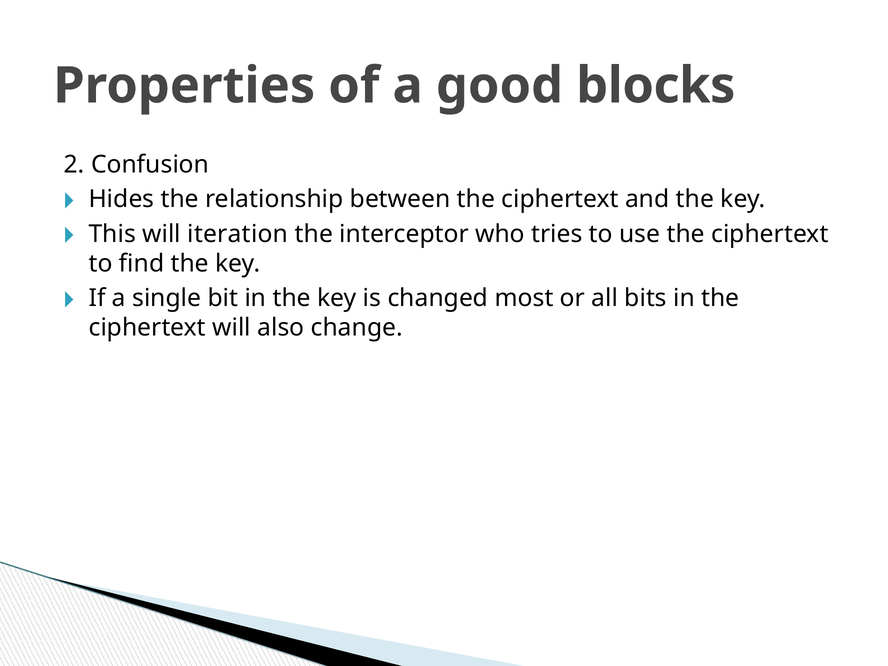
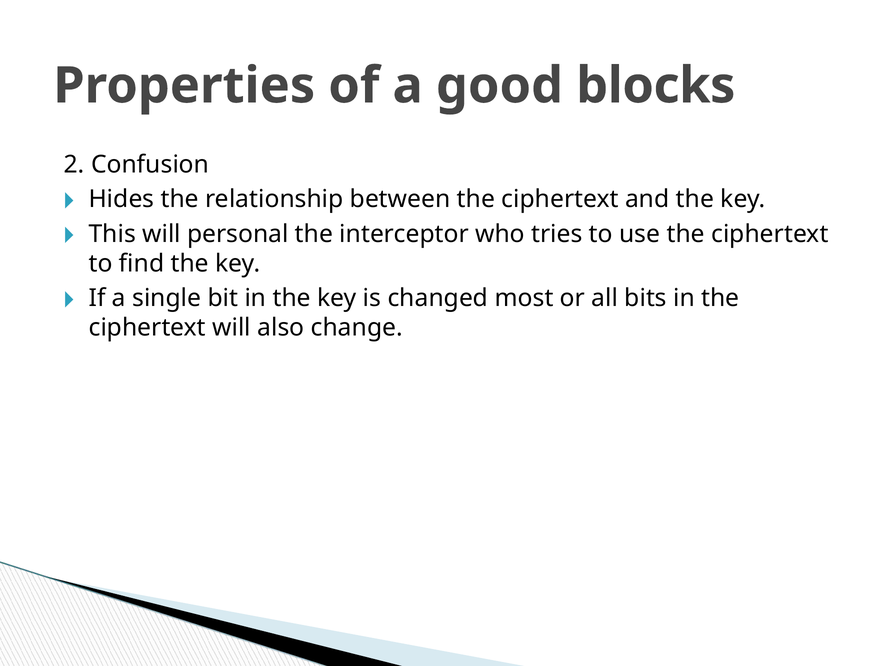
iteration: iteration -> personal
